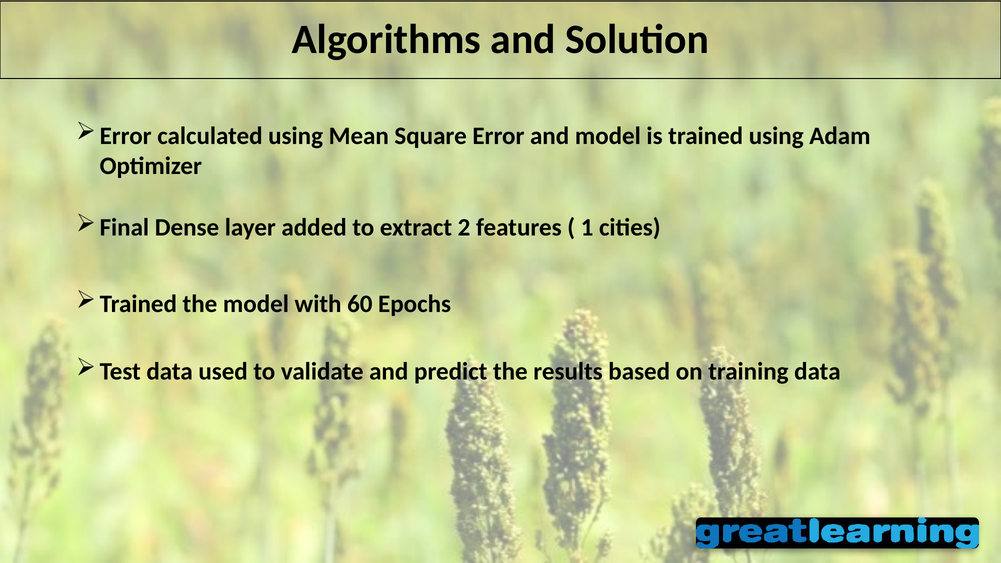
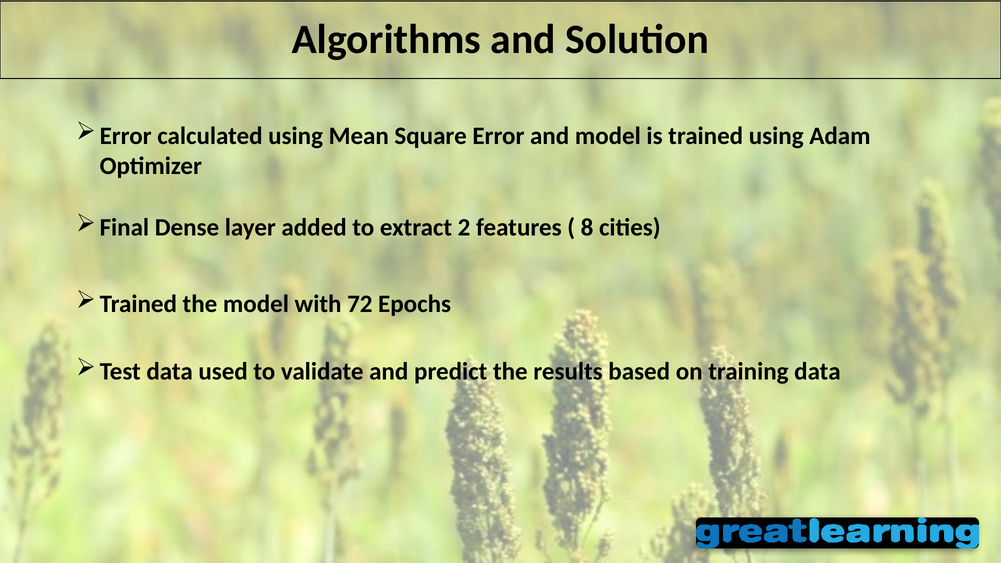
1: 1 -> 8
60: 60 -> 72
